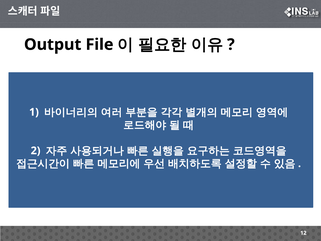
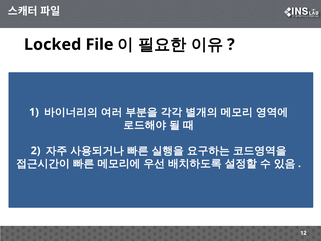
Output: Output -> Locked
